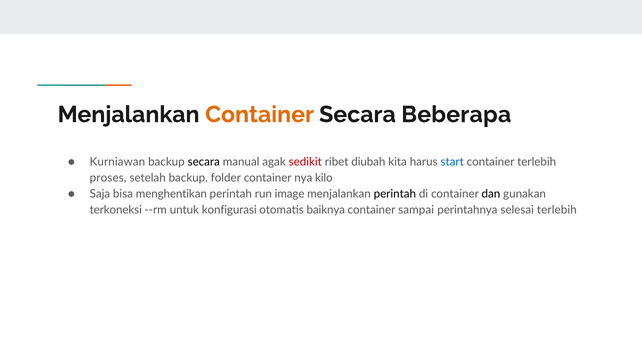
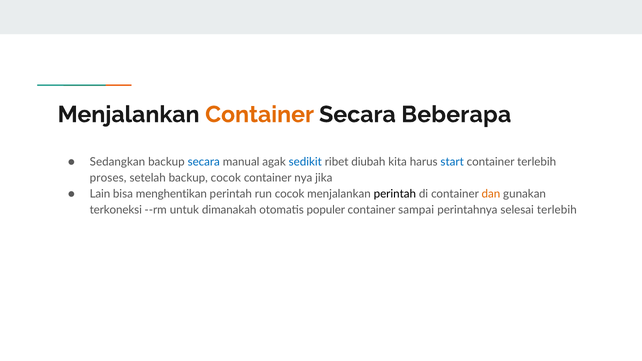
Kurniawan: Kurniawan -> Sedangkan
secara at (204, 162) colour: black -> blue
sedikit colour: red -> blue
backup folder: folder -> cocok
kilo: kilo -> jika
Saja: Saja -> Lain
run image: image -> cocok
dan colour: black -> orange
konfigurasi: konfigurasi -> dimanakah
baiknya: baiknya -> populer
